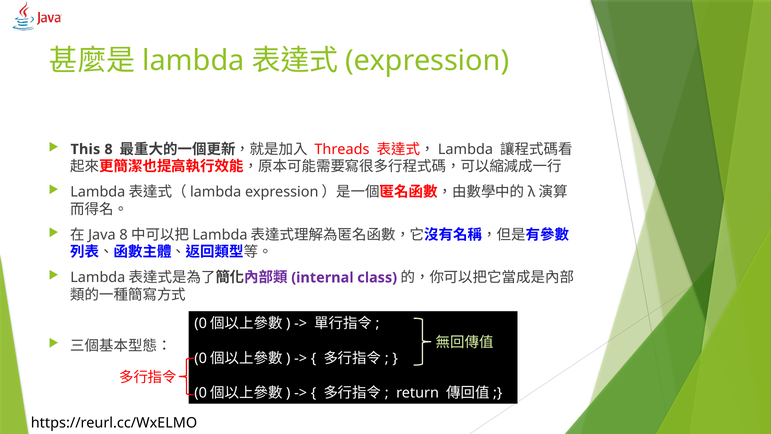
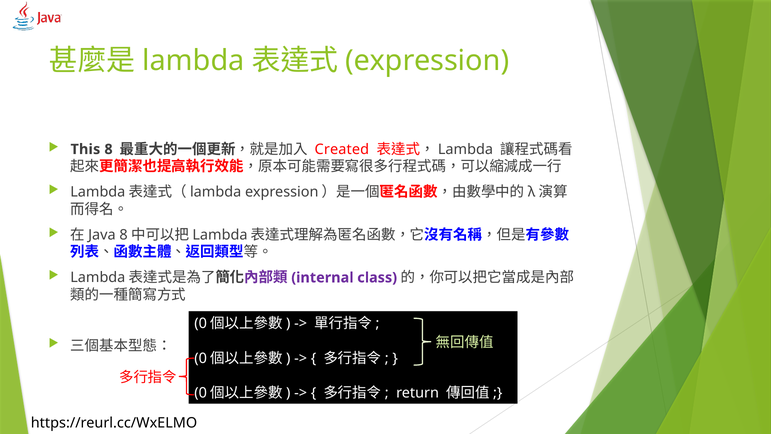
Threads: Threads -> Created
